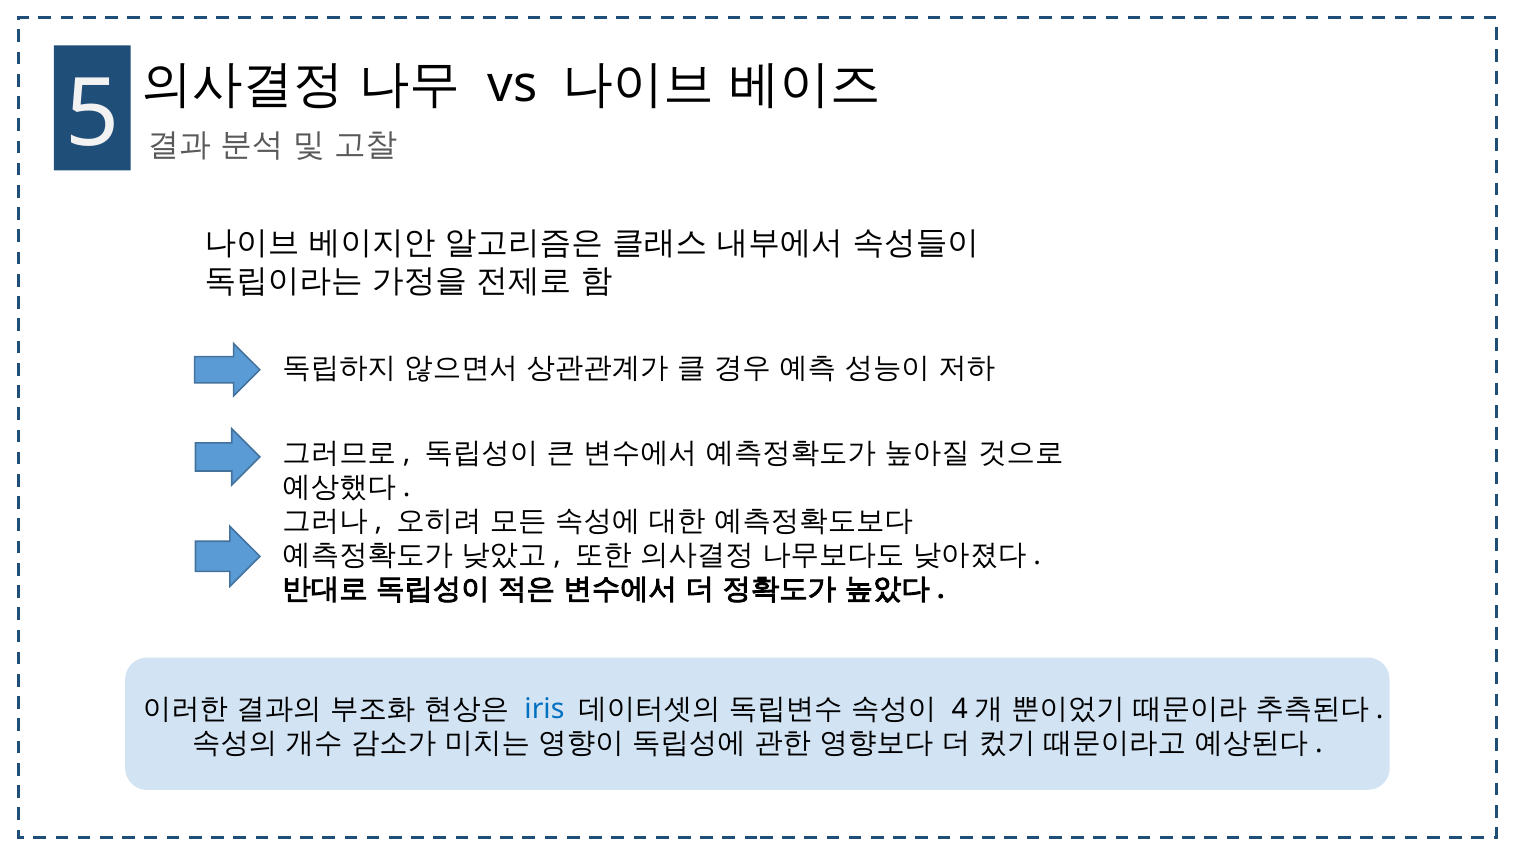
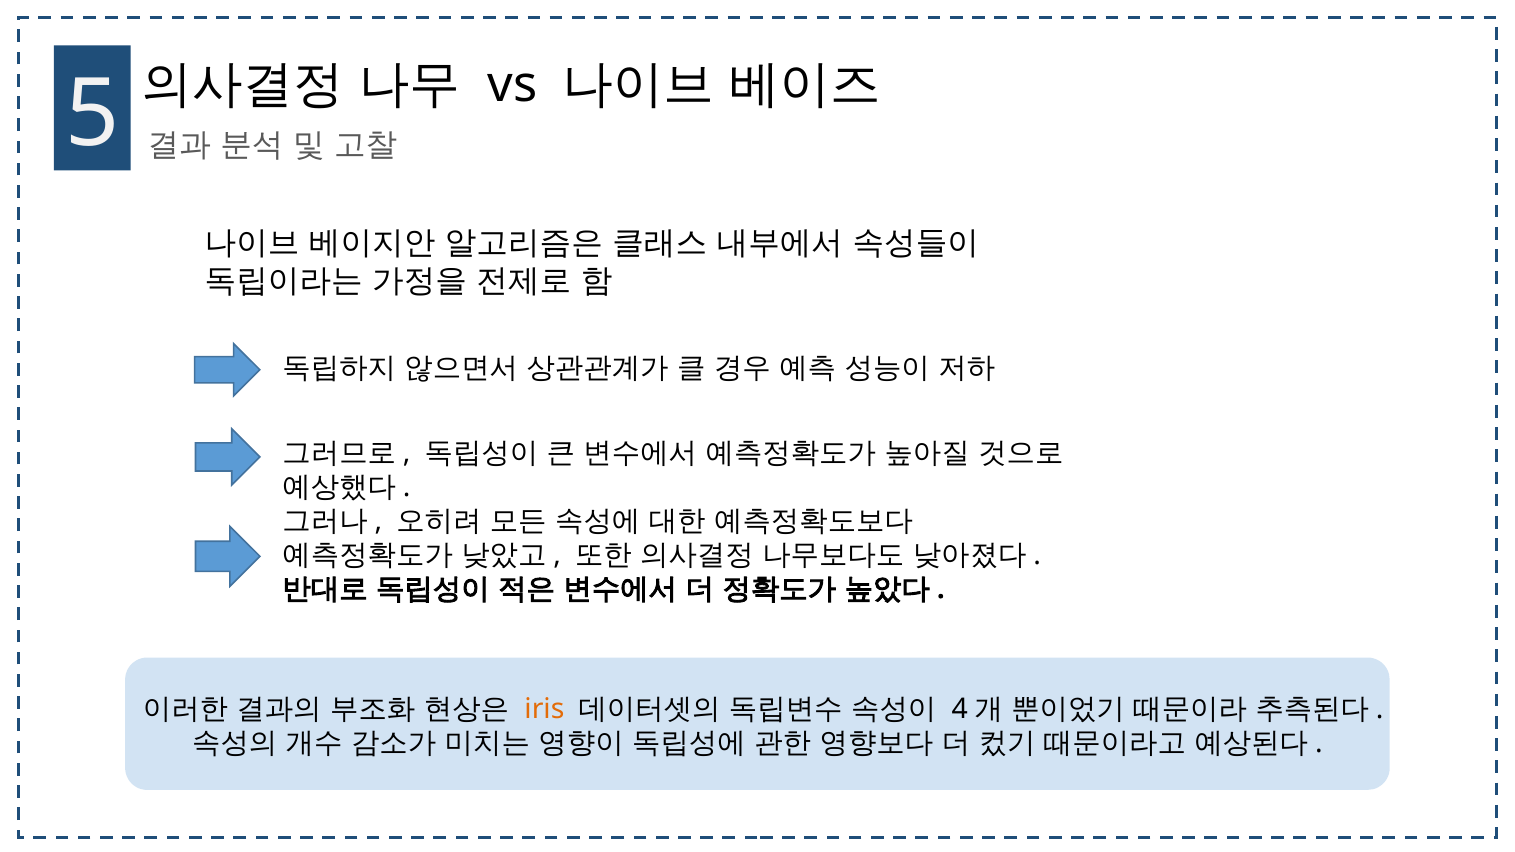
iris colour: blue -> orange
